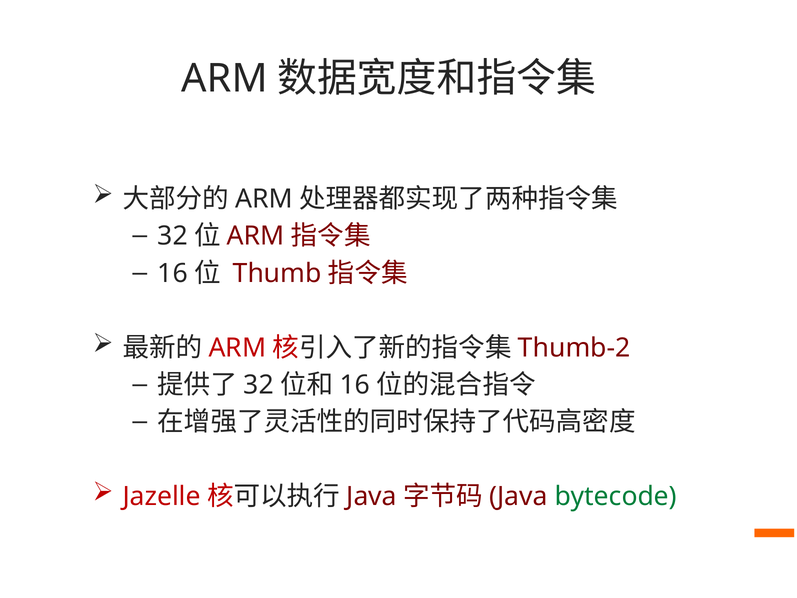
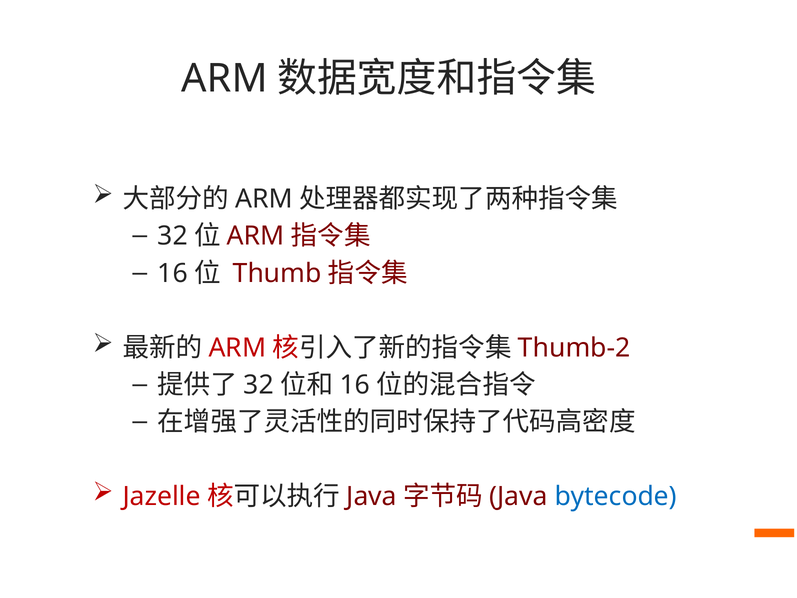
bytecode colour: green -> blue
